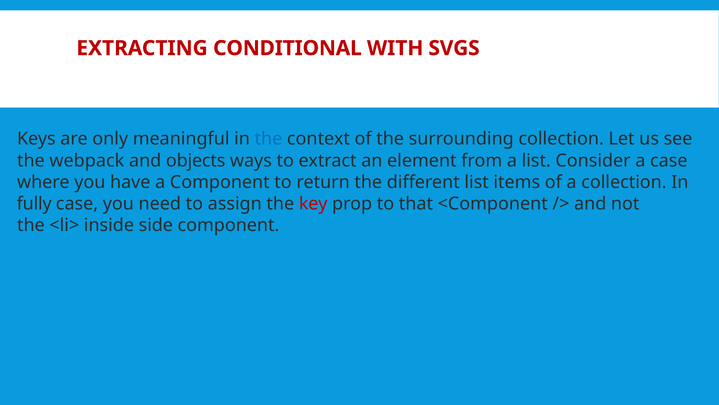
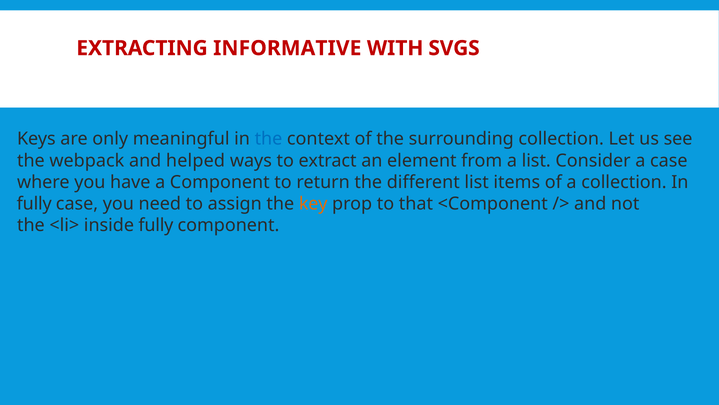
CONDITIONAL: CONDITIONAL -> INFORMATIVE
objects: objects -> helped
key colour: red -> orange
inside side: side -> fully
